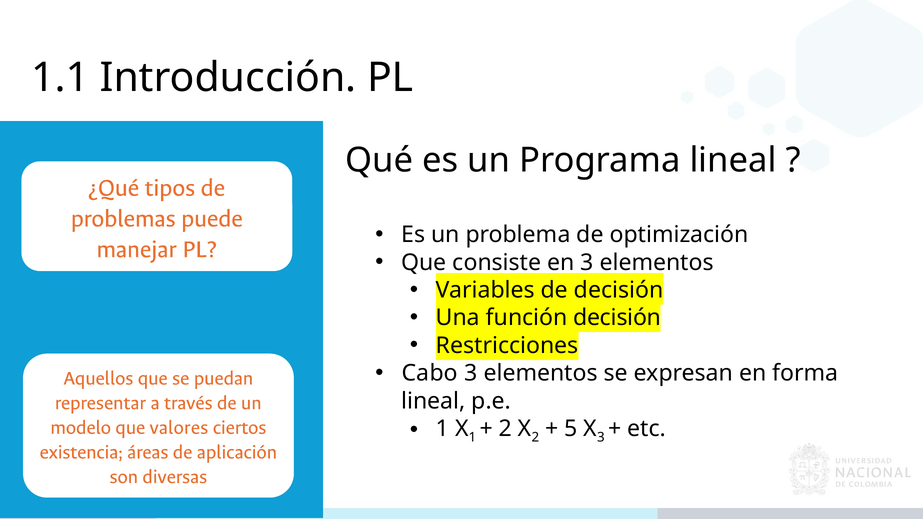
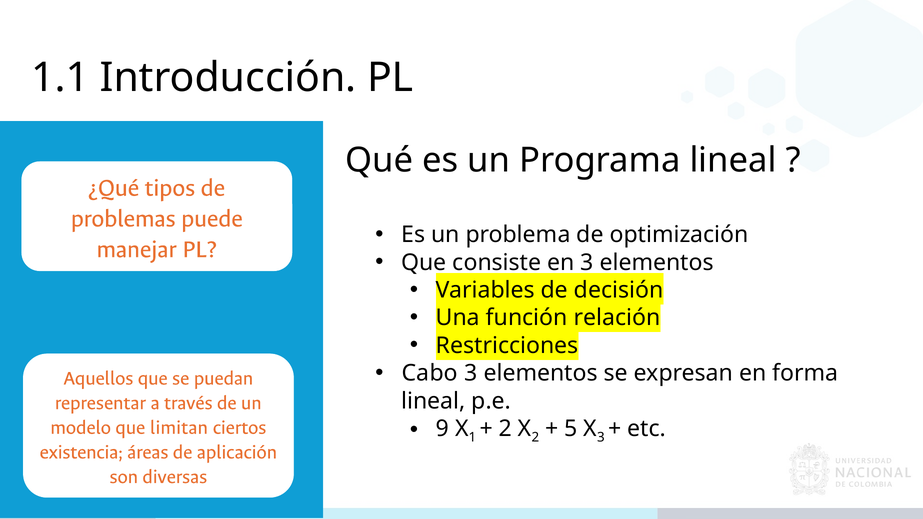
decisión at (617, 318): decisión -> relación
1 at (442, 429): 1 -> 9
valores: valores -> limitan
